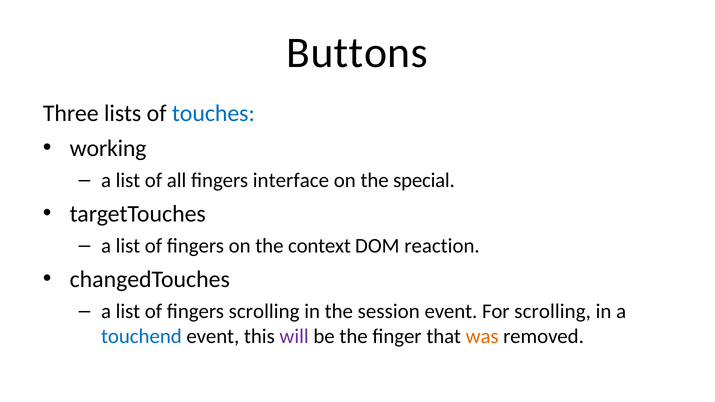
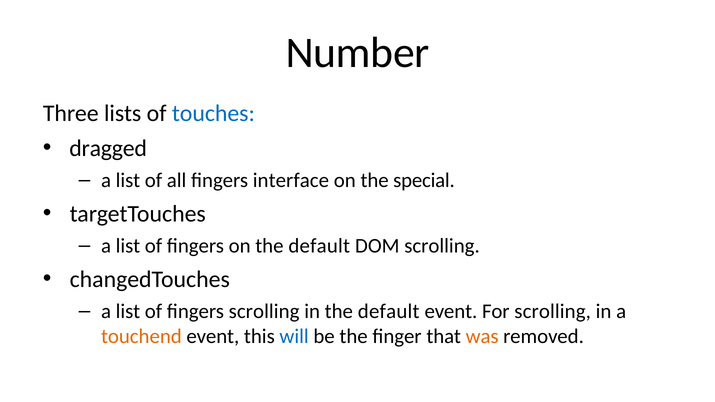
Buttons: Buttons -> Number
working: working -> dragged
on the context: context -> default
DOM reaction: reaction -> scrolling
in the session: session -> default
touchend colour: blue -> orange
will colour: purple -> blue
